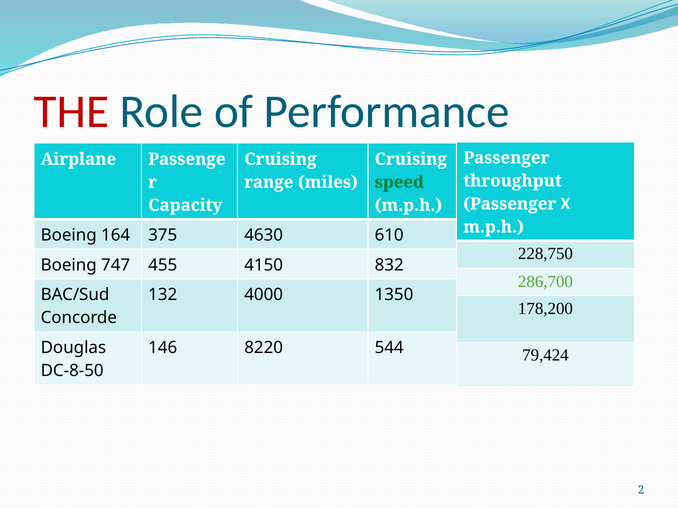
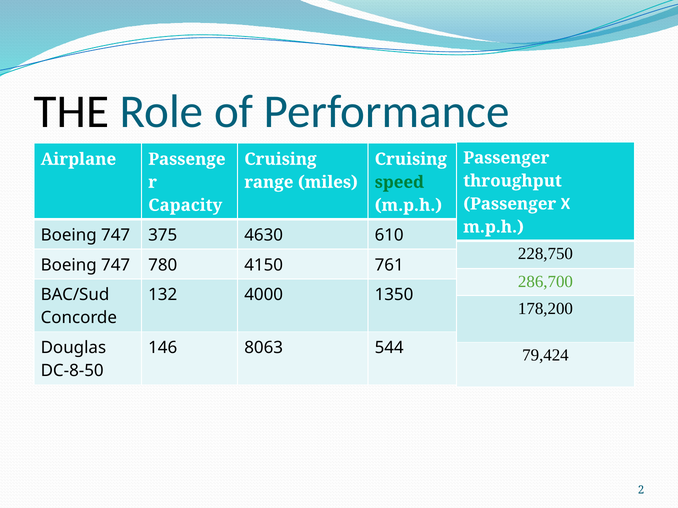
THE colour: red -> black
164 at (116, 235): 164 -> 747
455: 455 -> 780
832: 832 -> 761
8220: 8220 -> 8063
